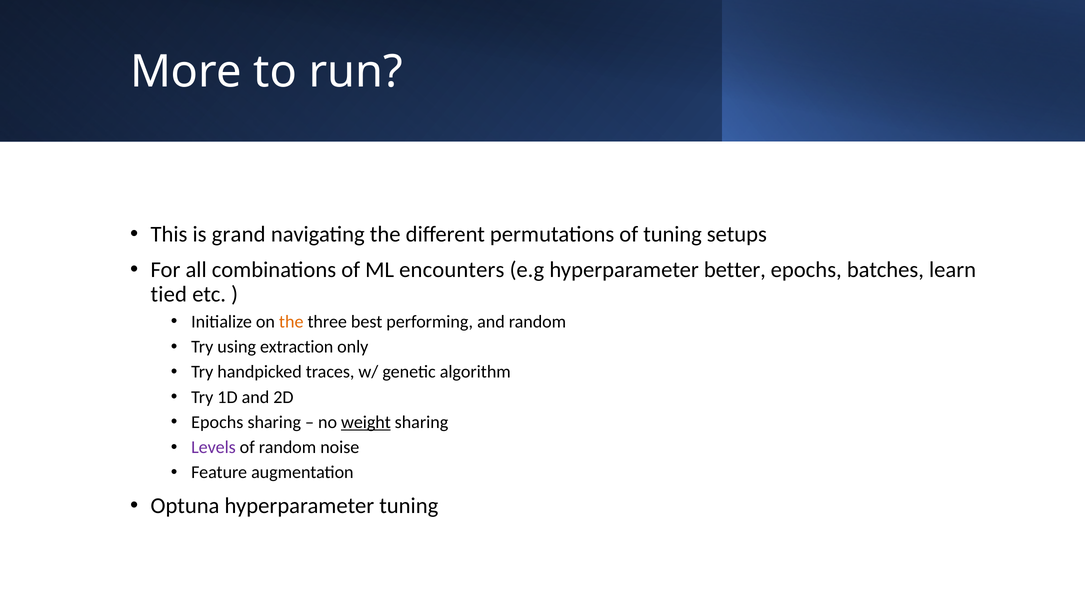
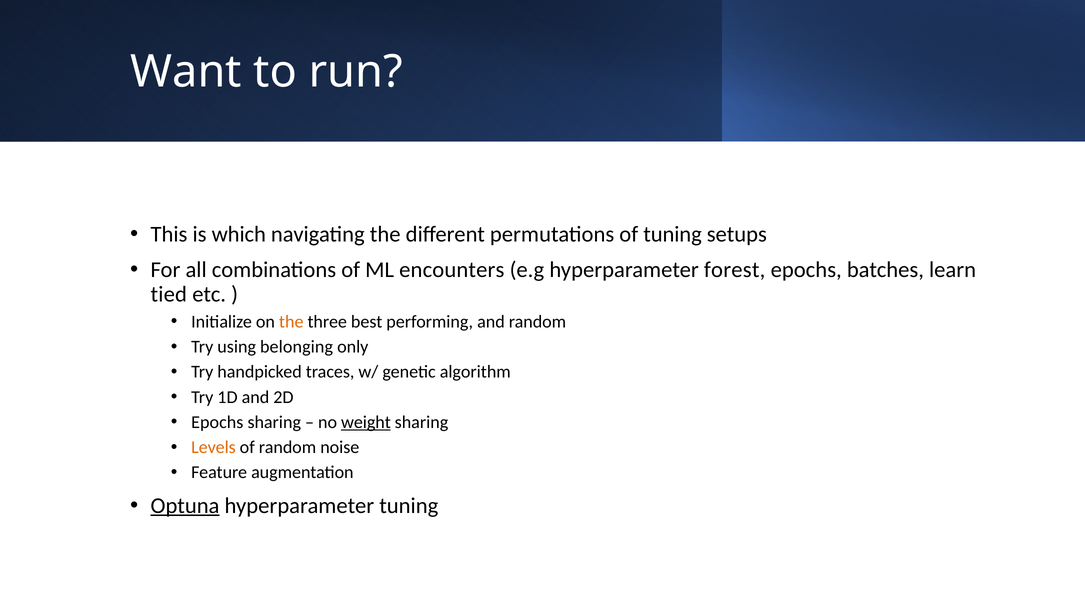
More: More -> Want
grand: grand -> which
better: better -> forest
extraction: extraction -> belonging
Levels colour: purple -> orange
Optuna underline: none -> present
